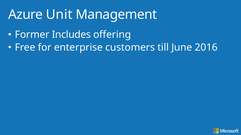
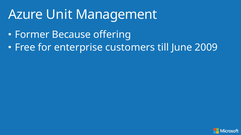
Includes: Includes -> Because
2016: 2016 -> 2009
